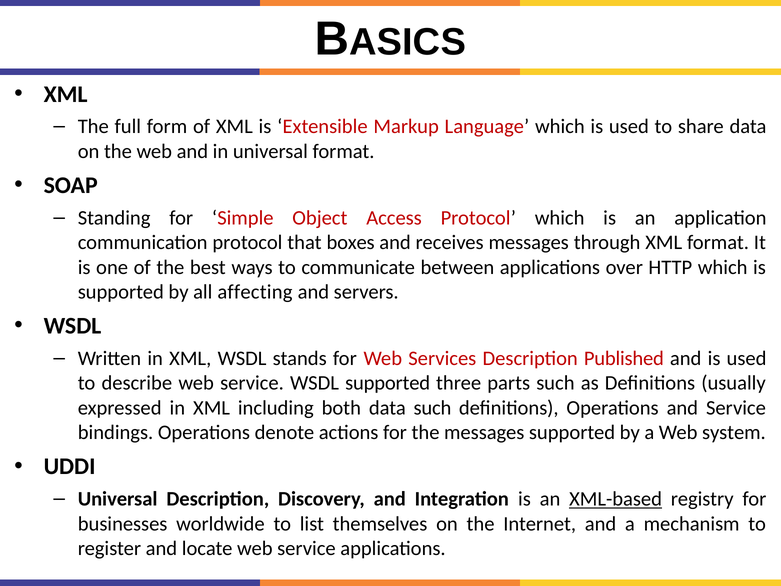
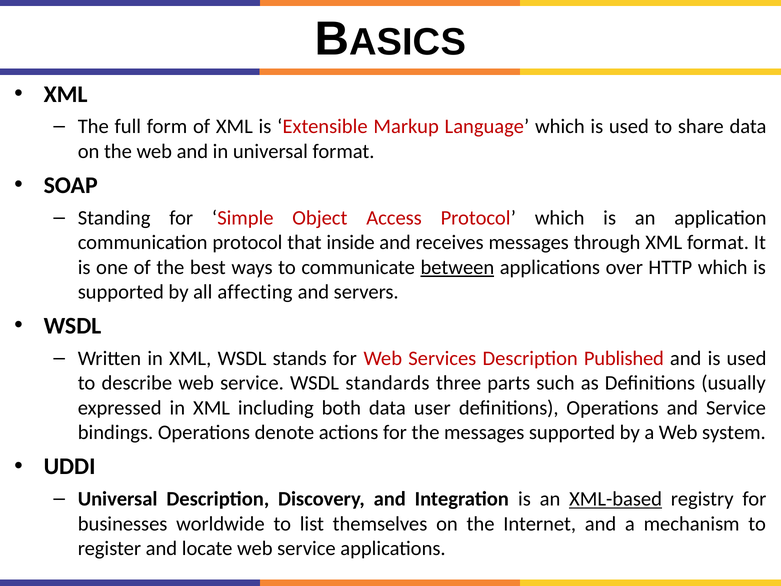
boxes: boxes -> inside
between underline: none -> present
WSDL supported: supported -> standards
data such: such -> user
